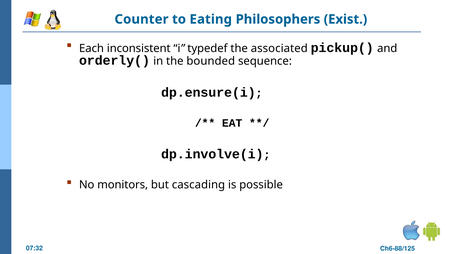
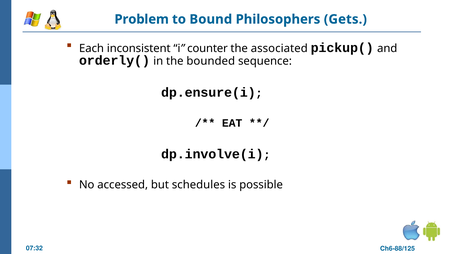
Counter: Counter -> Problem
Eating: Eating -> Bound
Exist: Exist -> Gets
typedef: typedef -> counter
monitors: monitors -> accessed
cascading: cascading -> schedules
